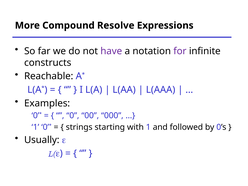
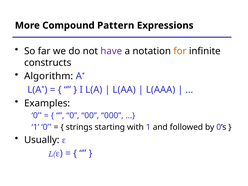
Resolve: Resolve -> Pattern
for colour: purple -> orange
Reachable: Reachable -> Algorithm
